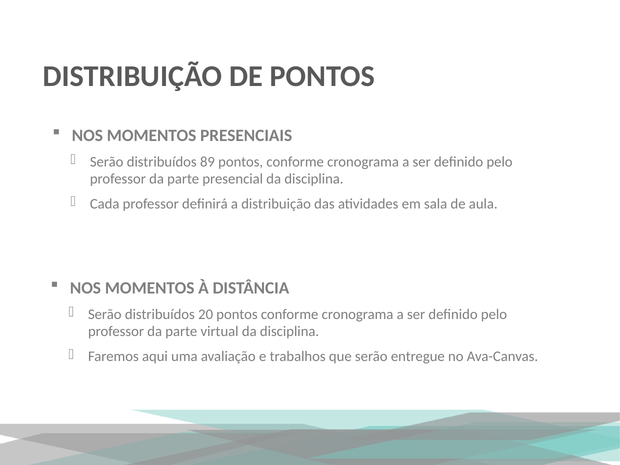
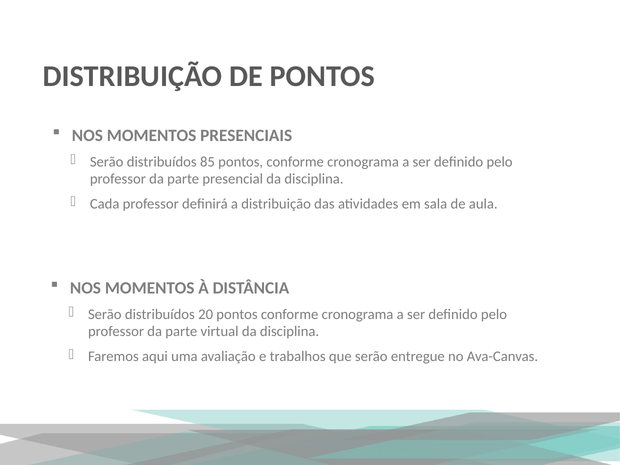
89: 89 -> 85
